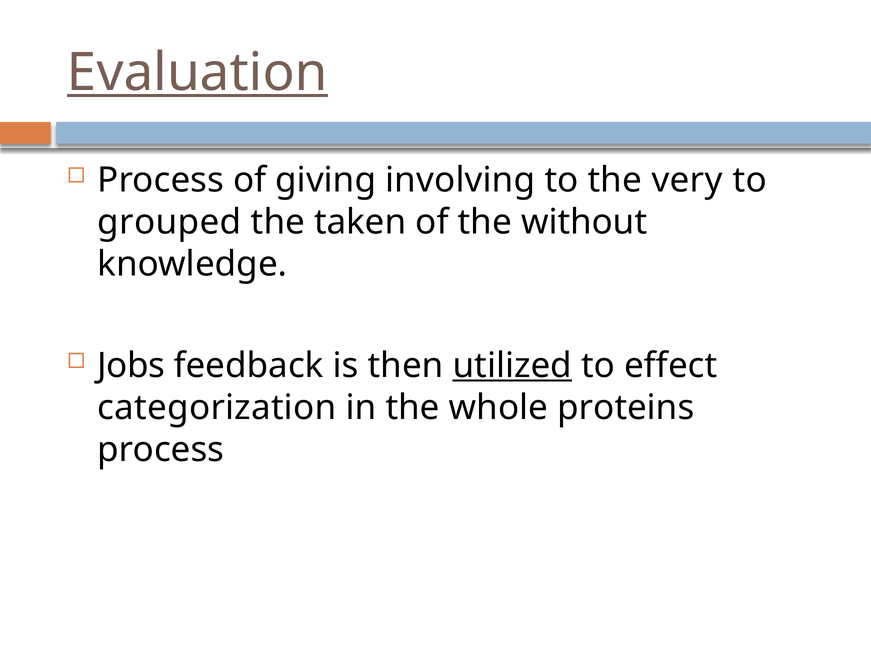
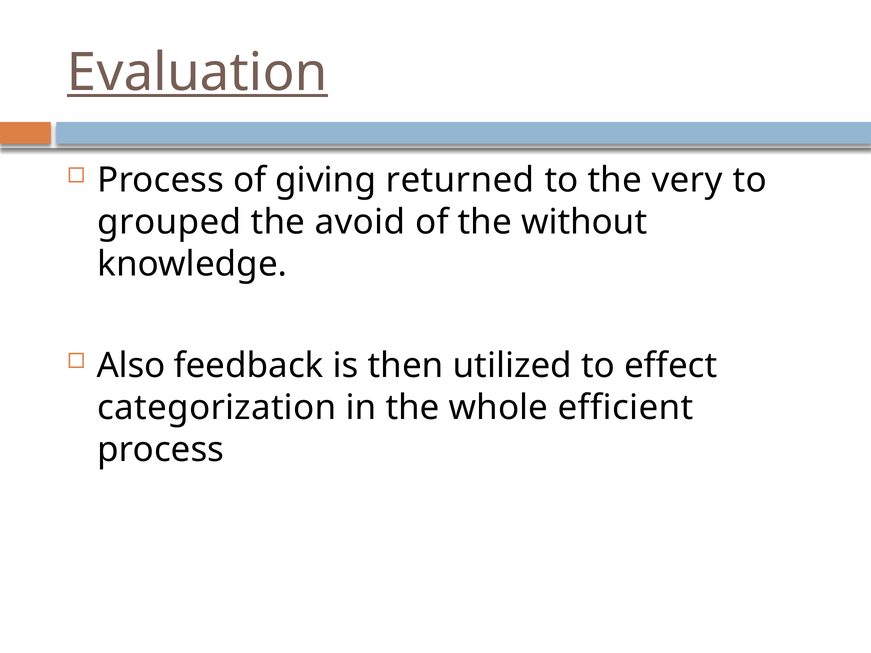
involving: involving -> returned
taken: taken -> avoid
Jobs: Jobs -> Also
utilized underline: present -> none
proteins: proteins -> efficient
